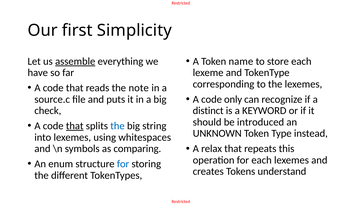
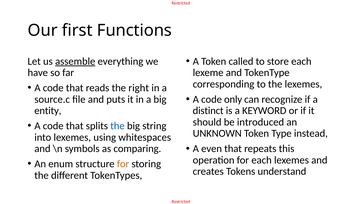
Simplicity: Simplicity -> Functions
name: name -> called
note: note -> right
check: check -> entity
that at (75, 126) underline: present -> none
relax: relax -> even
for at (123, 164) colour: blue -> orange
